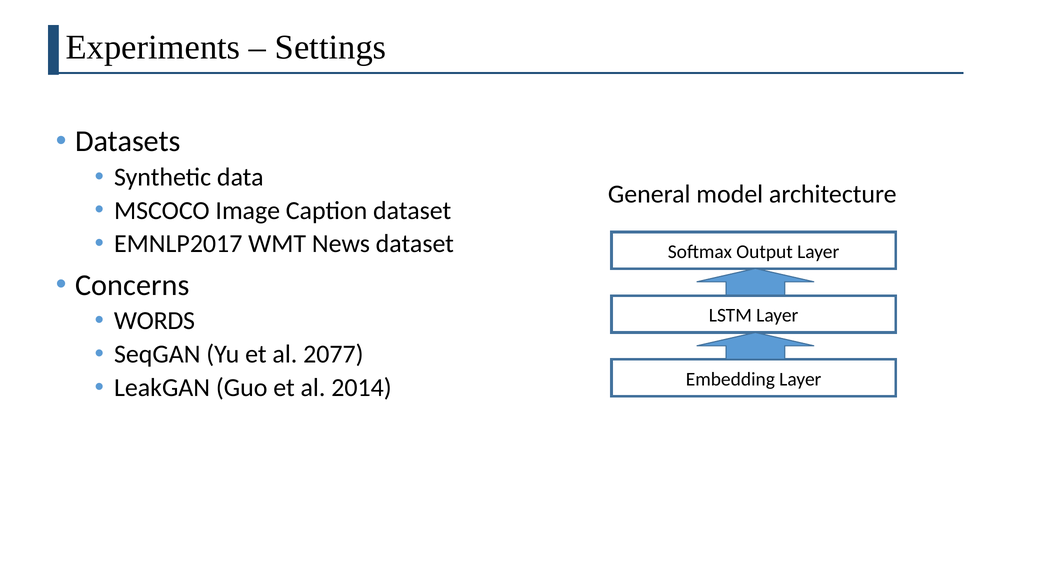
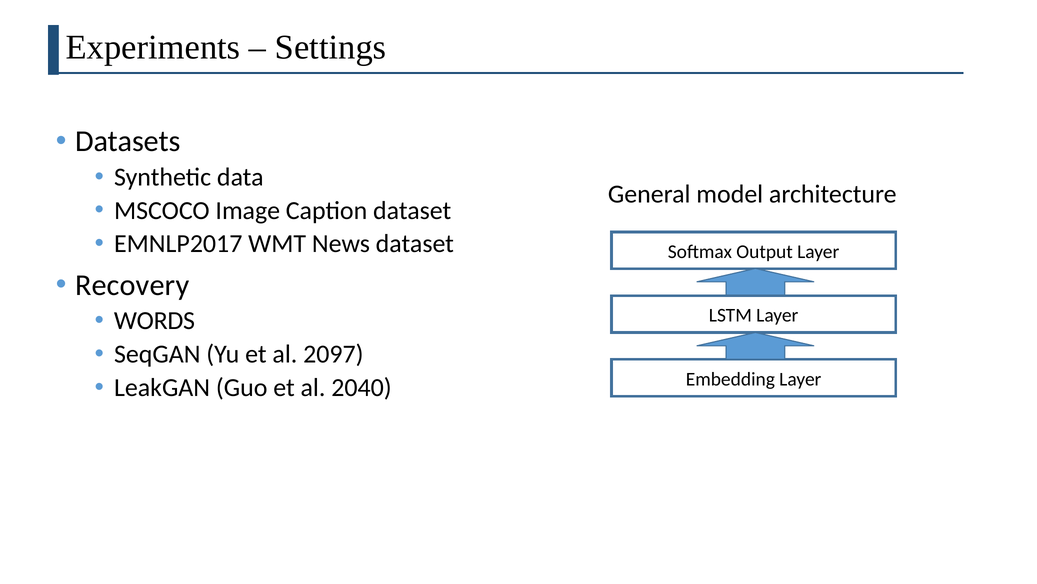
Concerns: Concerns -> Recovery
2077: 2077 -> 2097
2014: 2014 -> 2040
